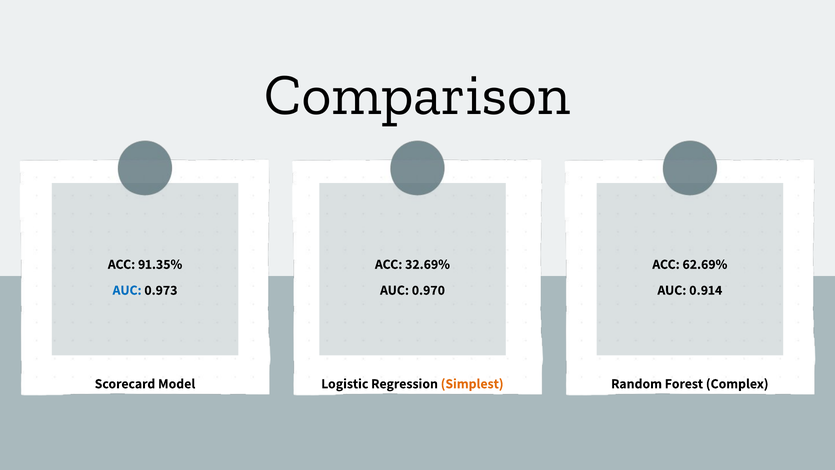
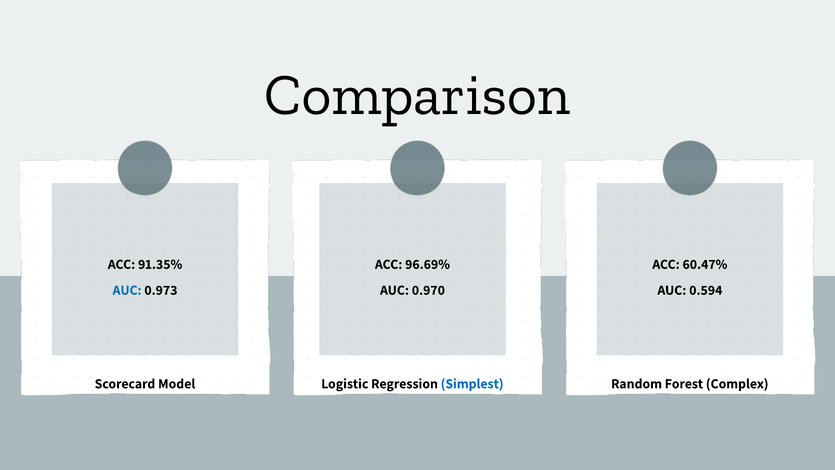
32.69%: 32.69% -> 96.69%
62.69%: 62.69% -> 60.47%
0.914: 0.914 -> 0.594
Simplest colour: orange -> blue
